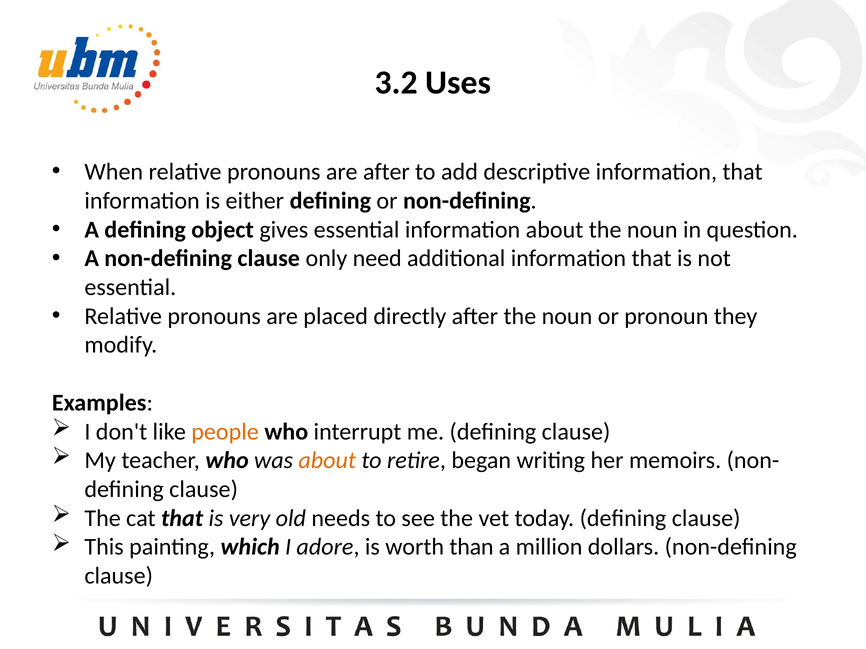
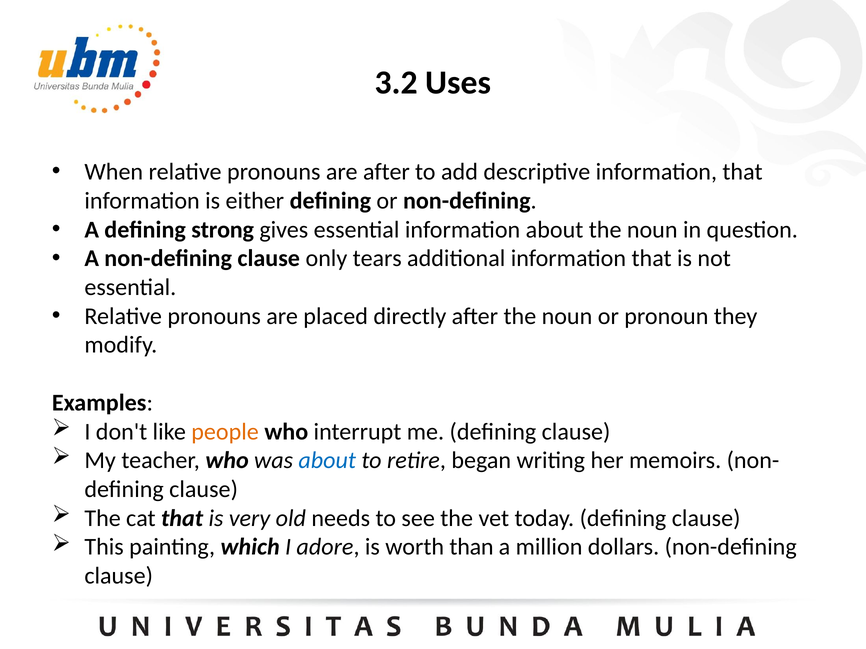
object: object -> strong
need: need -> tears
about at (327, 461) colour: orange -> blue
